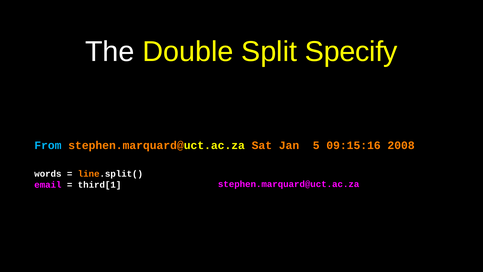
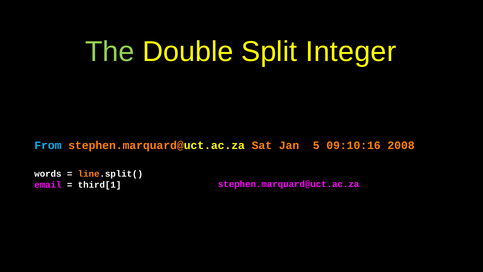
The colour: white -> light green
Specify: Specify -> Integer
09:15:16: 09:15:16 -> 09:10:16
